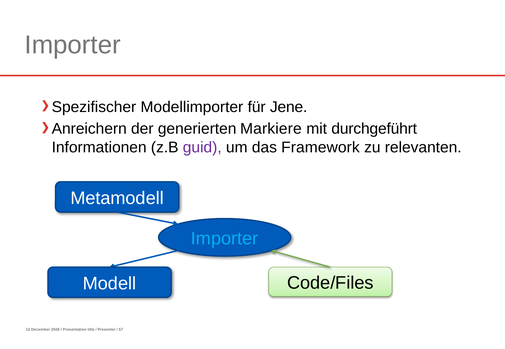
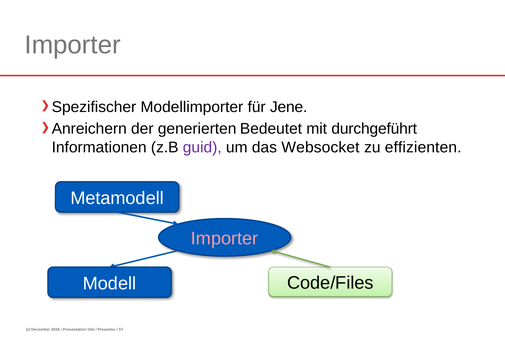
Markiere: Markiere -> Bedeutet
Framework: Framework -> Websocket
relevanten: relevanten -> effizienten
Importer at (225, 239) colour: light blue -> pink
